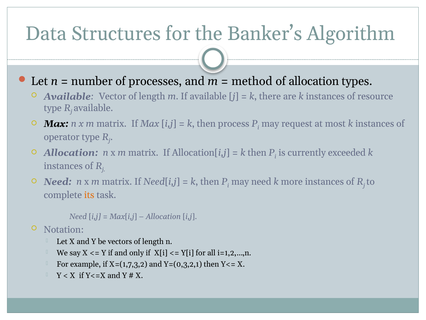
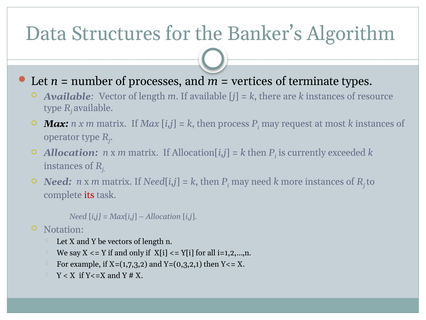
method: method -> vertices
of allocation: allocation -> terminate
its colour: orange -> red
